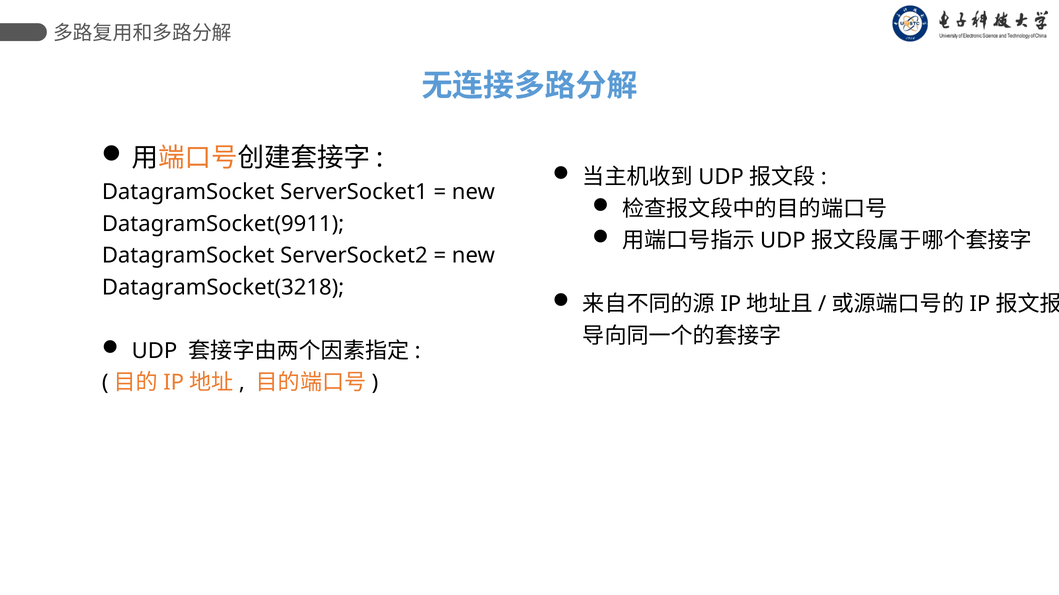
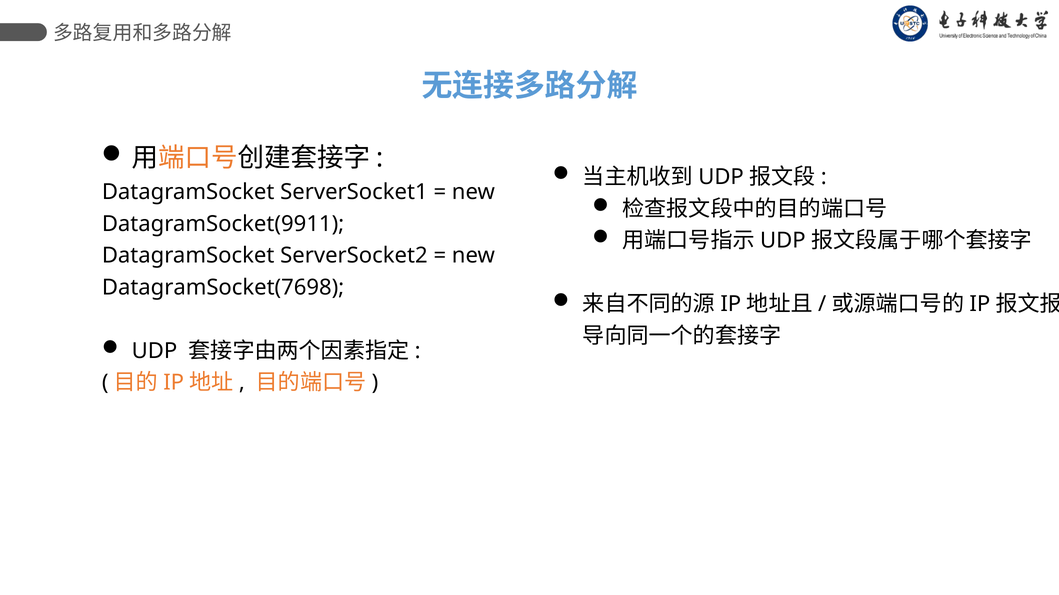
DatagramSocket(3218: DatagramSocket(3218 -> DatagramSocket(7698
